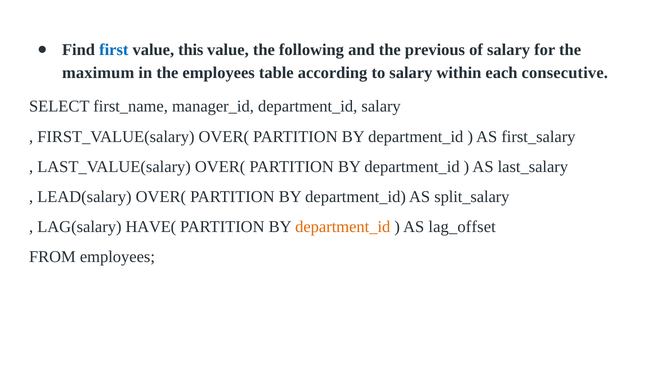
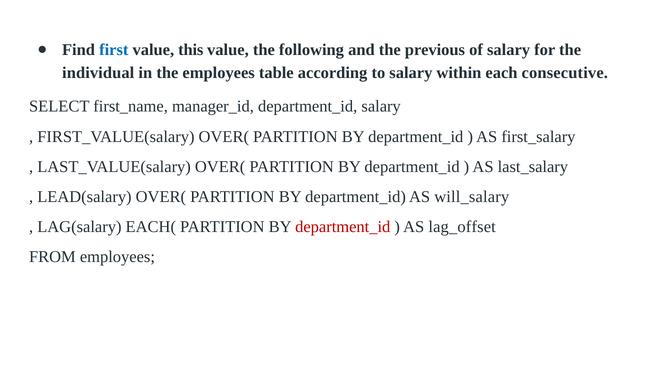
maximum: maximum -> individual
split_salary: split_salary -> will_salary
HAVE(: HAVE( -> EACH(
department_id at (343, 227) colour: orange -> red
